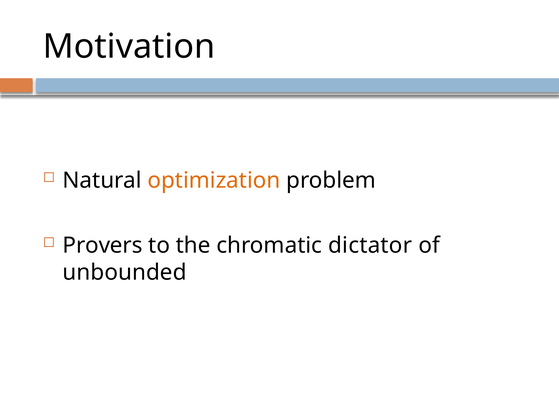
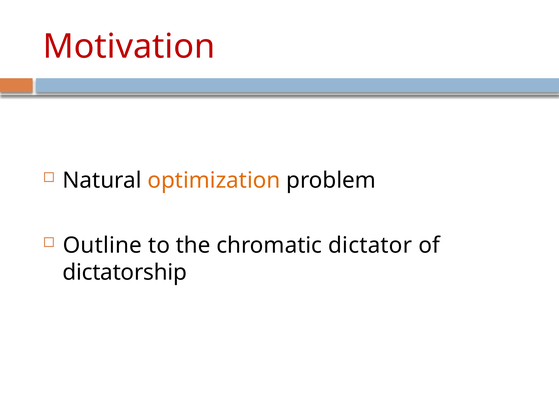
Motivation colour: black -> red
Provers: Provers -> Outline
unbounded: unbounded -> dictatorship
